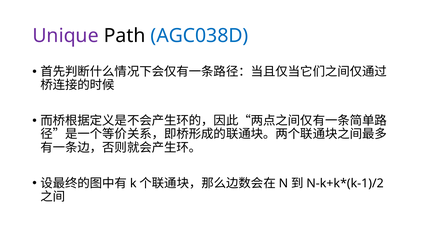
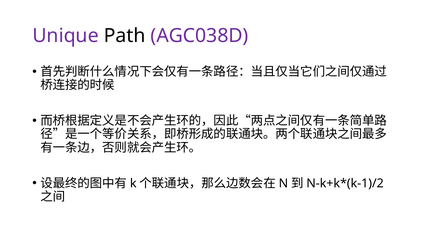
AGC038D colour: blue -> purple
